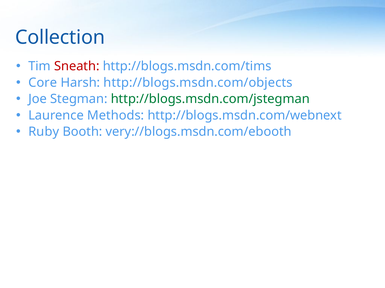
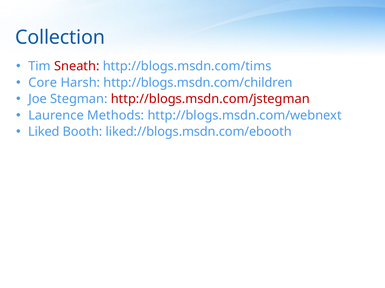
http://blogs.msdn.com/objects: http://blogs.msdn.com/objects -> http://blogs.msdn.com/children
http://blogs.msdn.com/jstegman colour: green -> red
Ruby: Ruby -> Liked
very://blogs.msdn.com/ebooth: very://blogs.msdn.com/ebooth -> liked://blogs.msdn.com/ebooth
